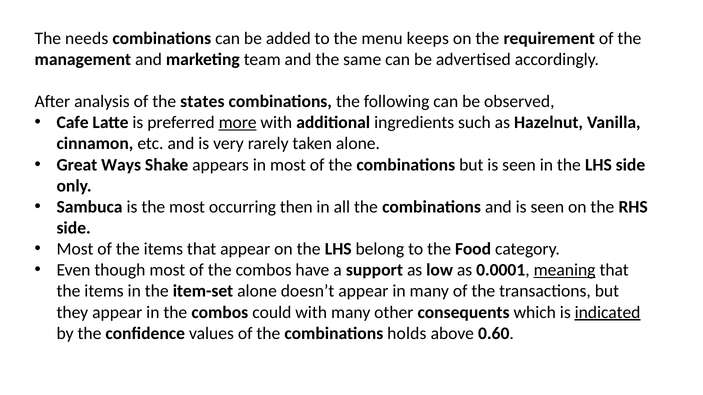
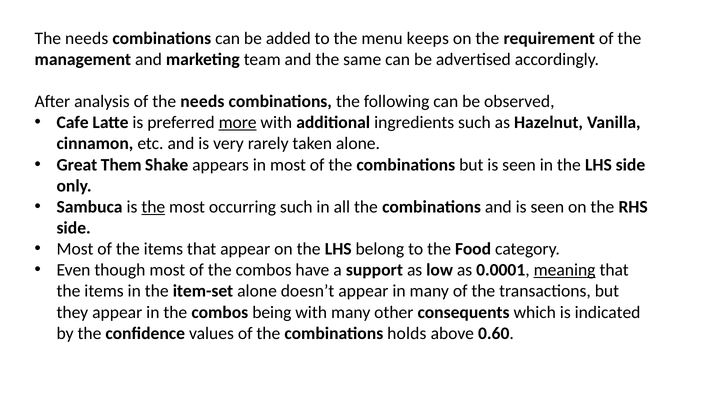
of the states: states -> needs
Ways: Ways -> Them
the at (153, 207) underline: none -> present
occurring then: then -> such
could: could -> being
indicated underline: present -> none
